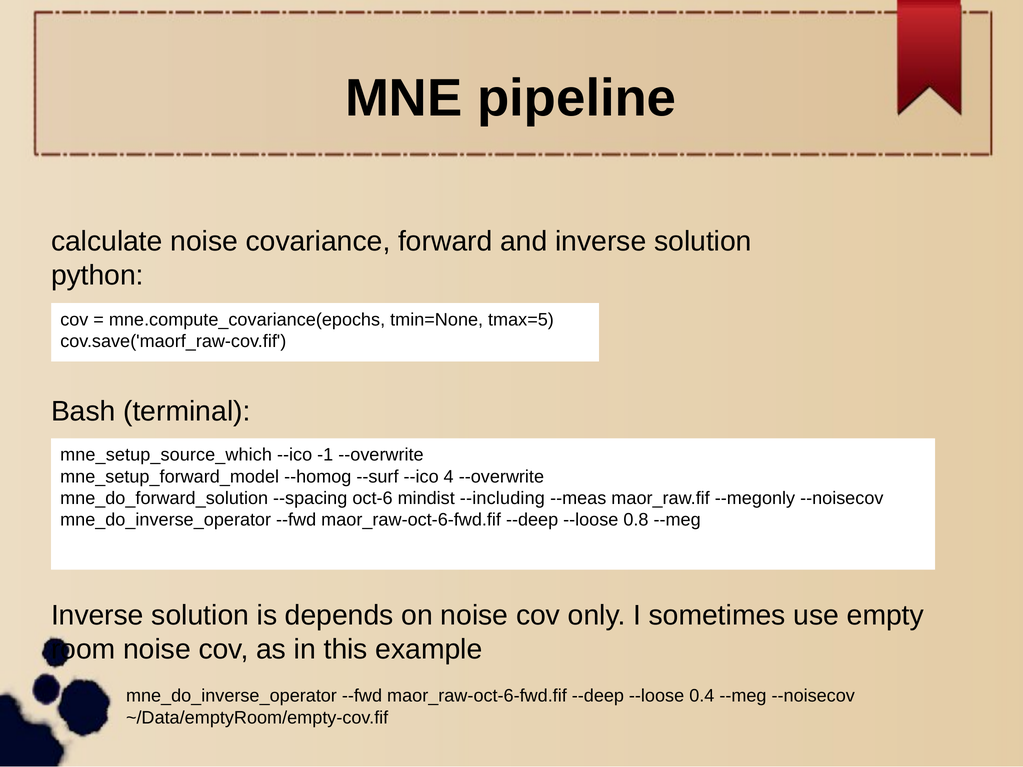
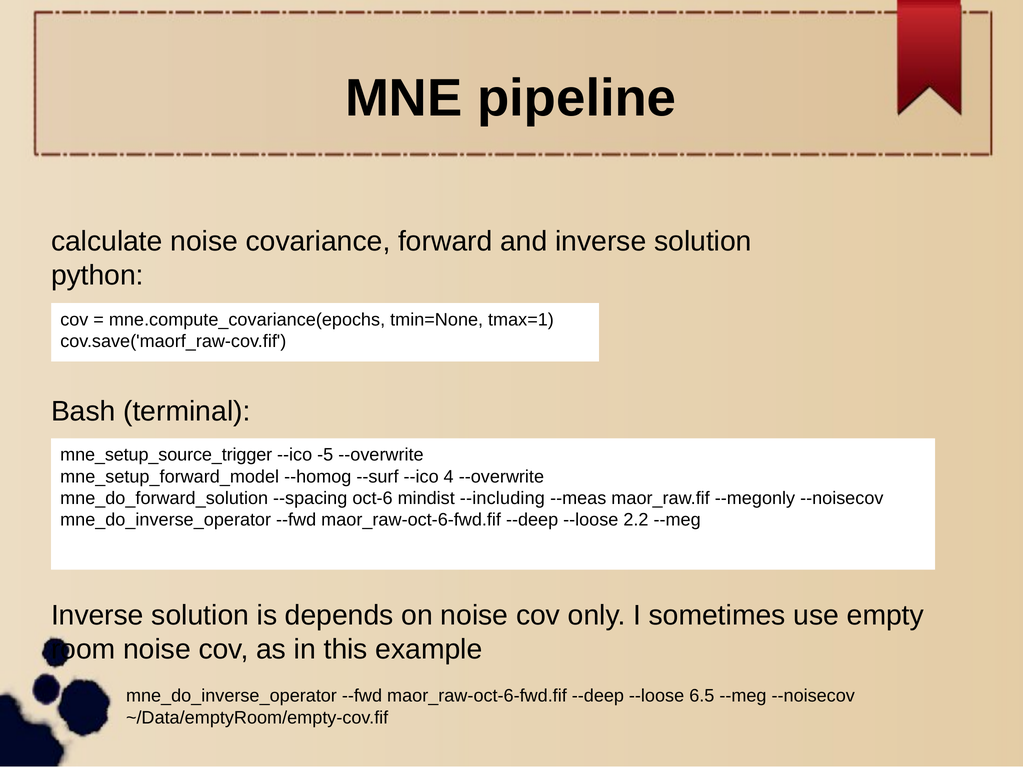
tmax=5: tmax=5 -> tmax=1
mne_setup_source_which: mne_setup_source_which -> mne_setup_source_trigger
-1: -1 -> -5
0.8: 0.8 -> 2.2
0.4: 0.4 -> 6.5
